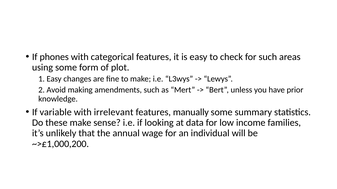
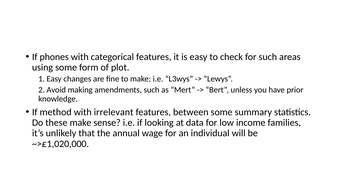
variable: variable -> method
manually: manually -> between
~>£1,000,200: ~>£1,000,200 -> ~>£1,020,000
